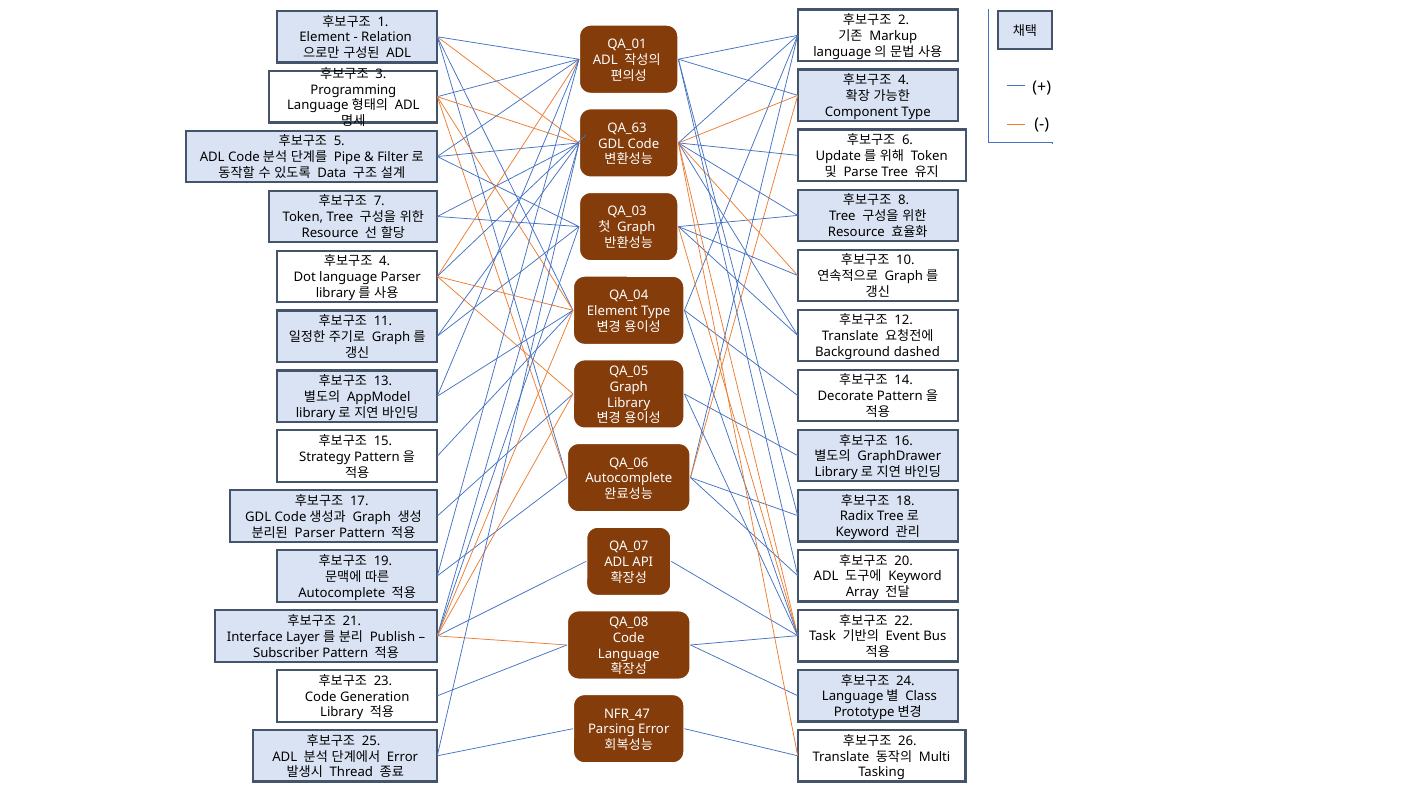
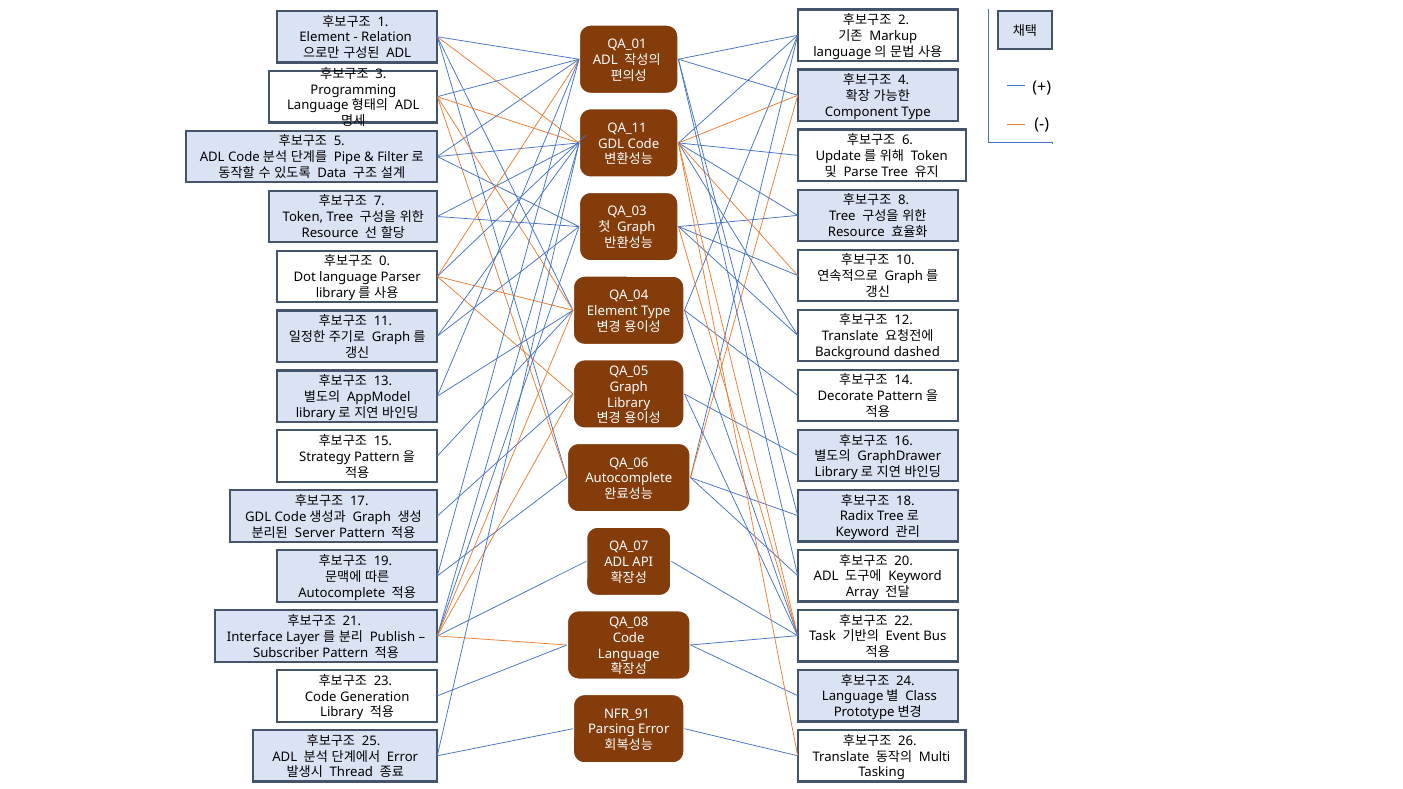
QA_63: QA_63 -> QA_11
4 at (385, 262): 4 -> 0
Parser at (315, 533): Parser -> Server
NFR_47: NFR_47 -> NFR_91
